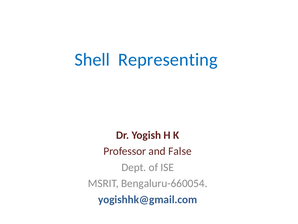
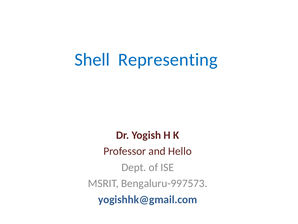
False: False -> Hello
Bengaluru-660054: Bengaluru-660054 -> Bengaluru-997573
